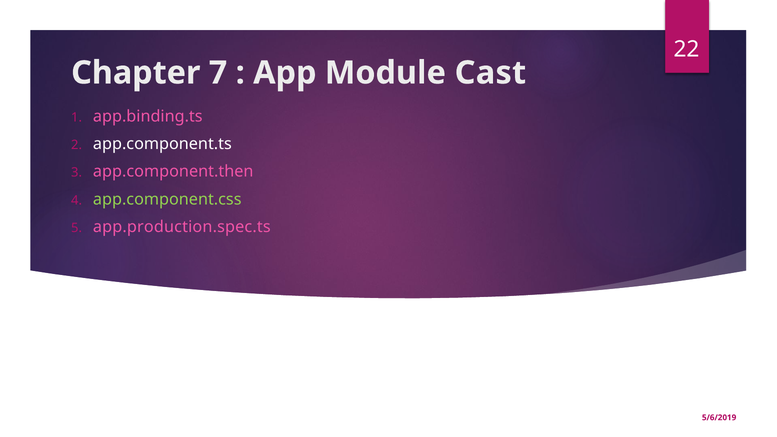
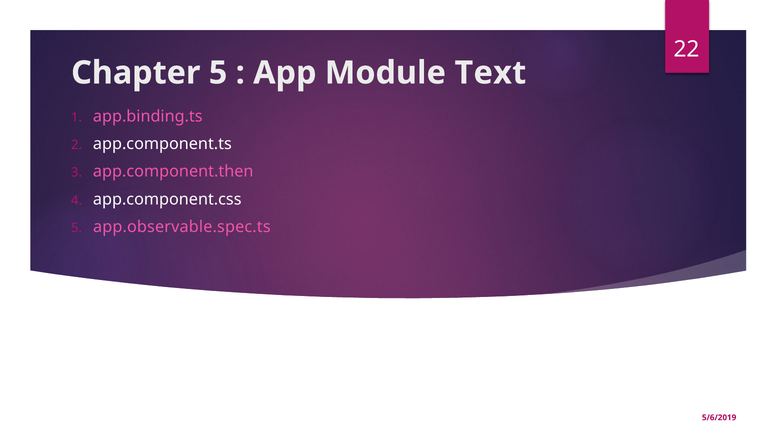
Chapter 7: 7 -> 5
Cast: Cast -> Text
app.component.css colour: light green -> white
app.production.spec.ts: app.production.spec.ts -> app.observable.spec.ts
